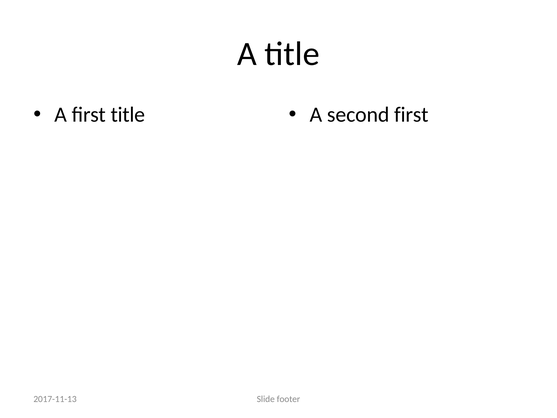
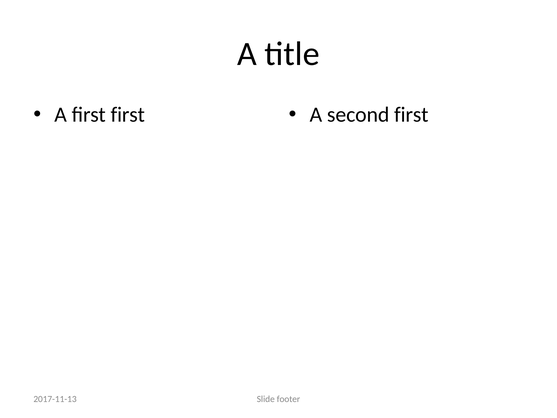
first title: title -> first
